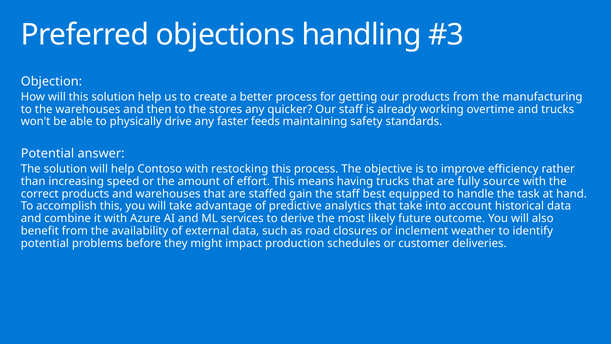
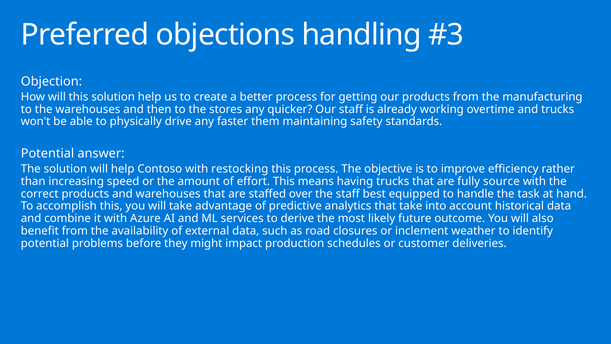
feeds: feeds -> them
gain: gain -> over
